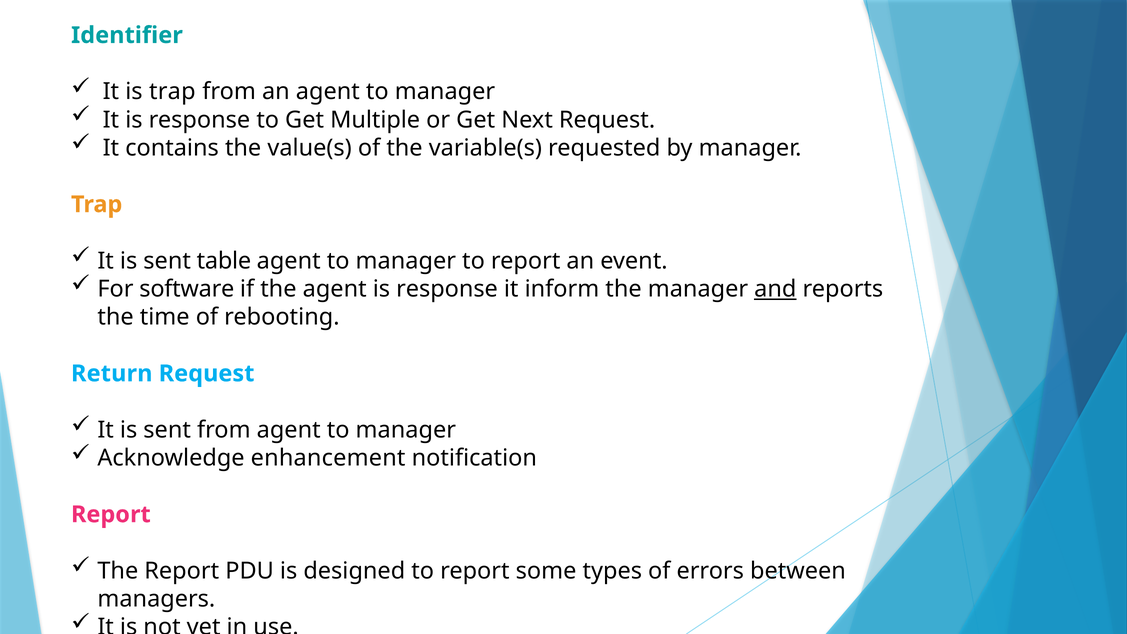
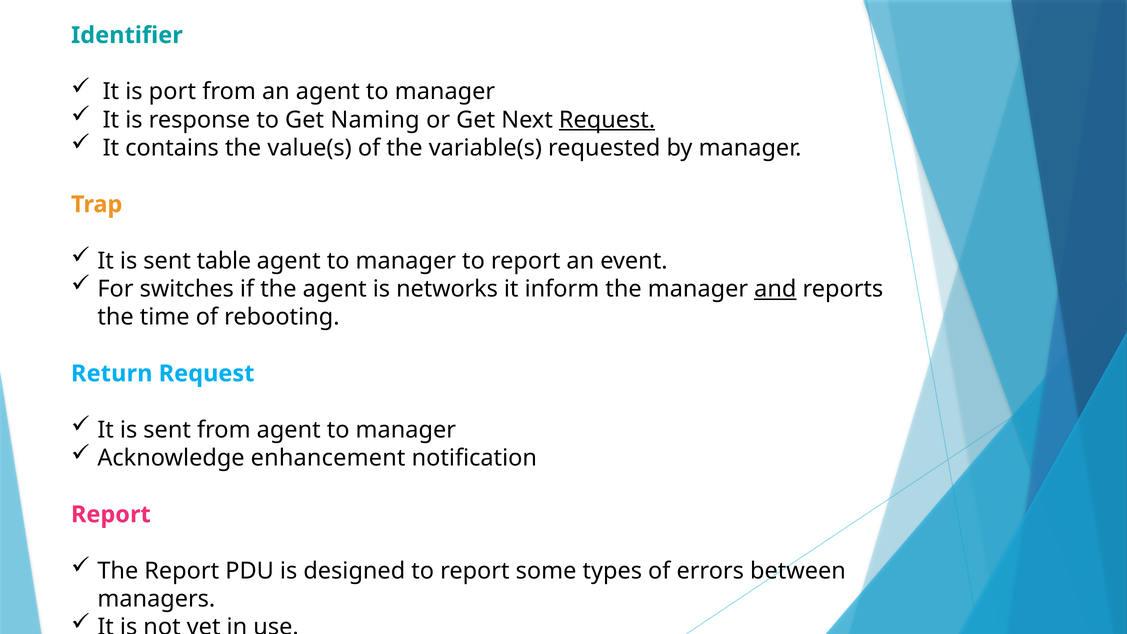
is trap: trap -> port
Multiple: Multiple -> Naming
Request at (607, 120) underline: none -> present
software: software -> switches
agent is response: response -> networks
